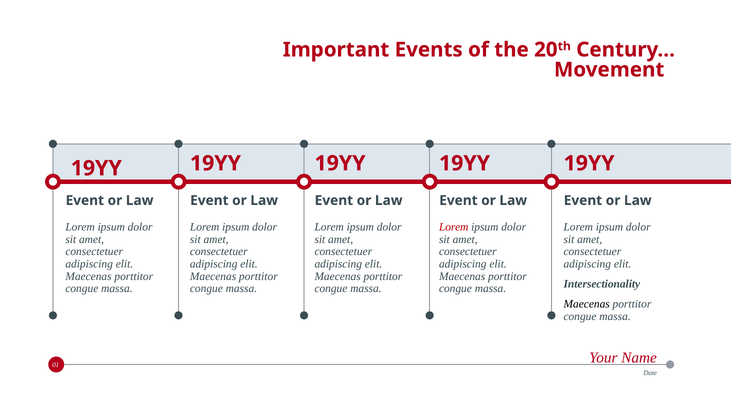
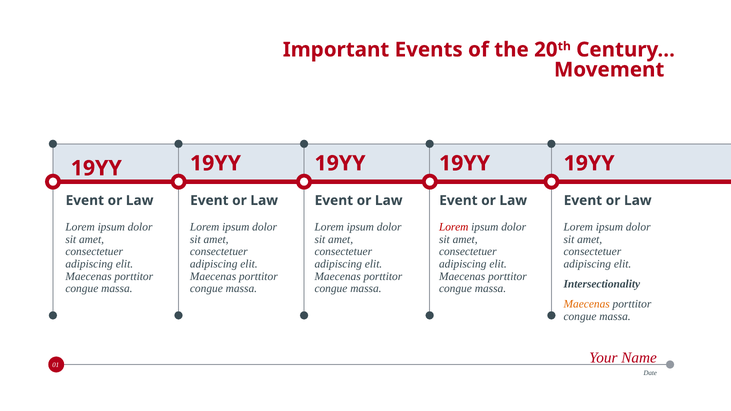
Maecenas at (587, 304) colour: black -> orange
